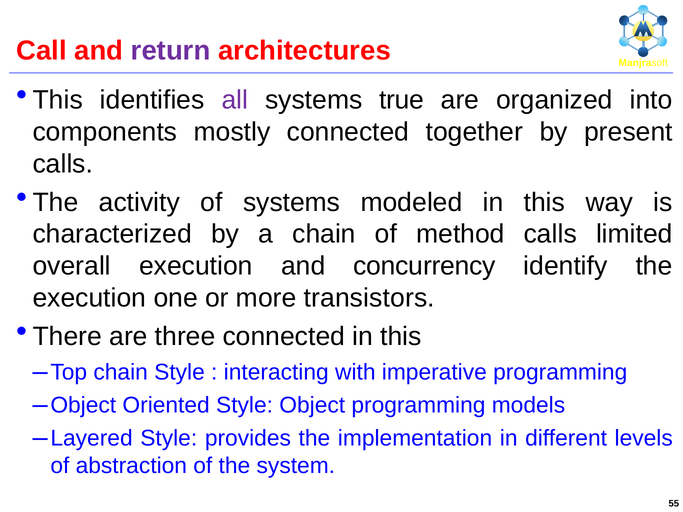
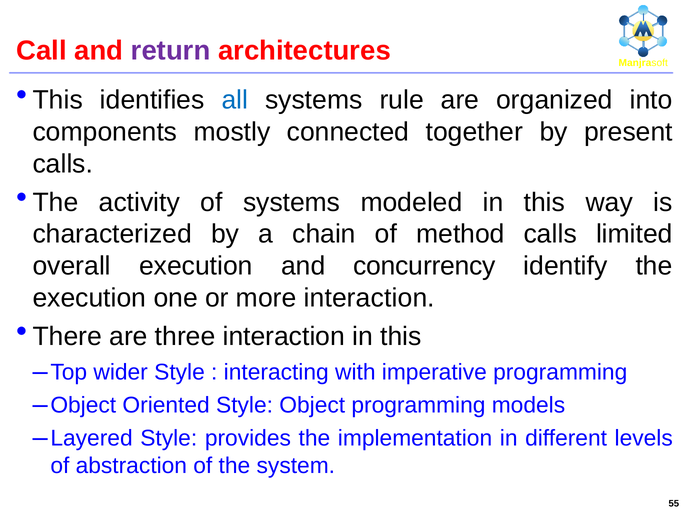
all colour: purple -> blue
true: true -> rule
more transistors: transistors -> interaction
three connected: connected -> interaction
Top chain: chain -> wider
